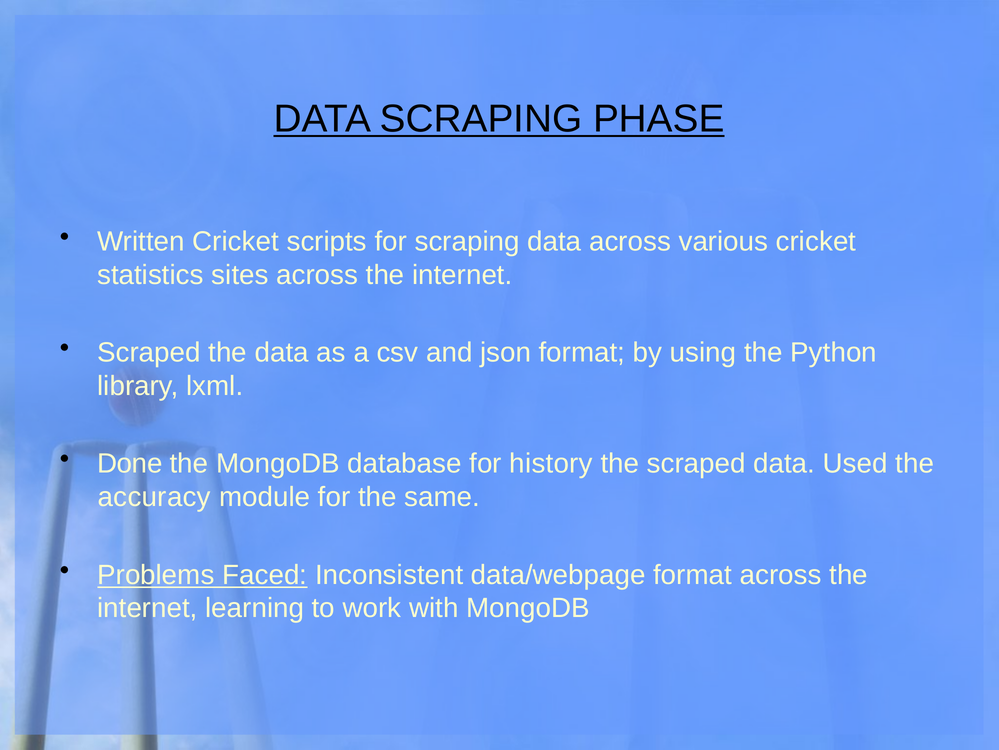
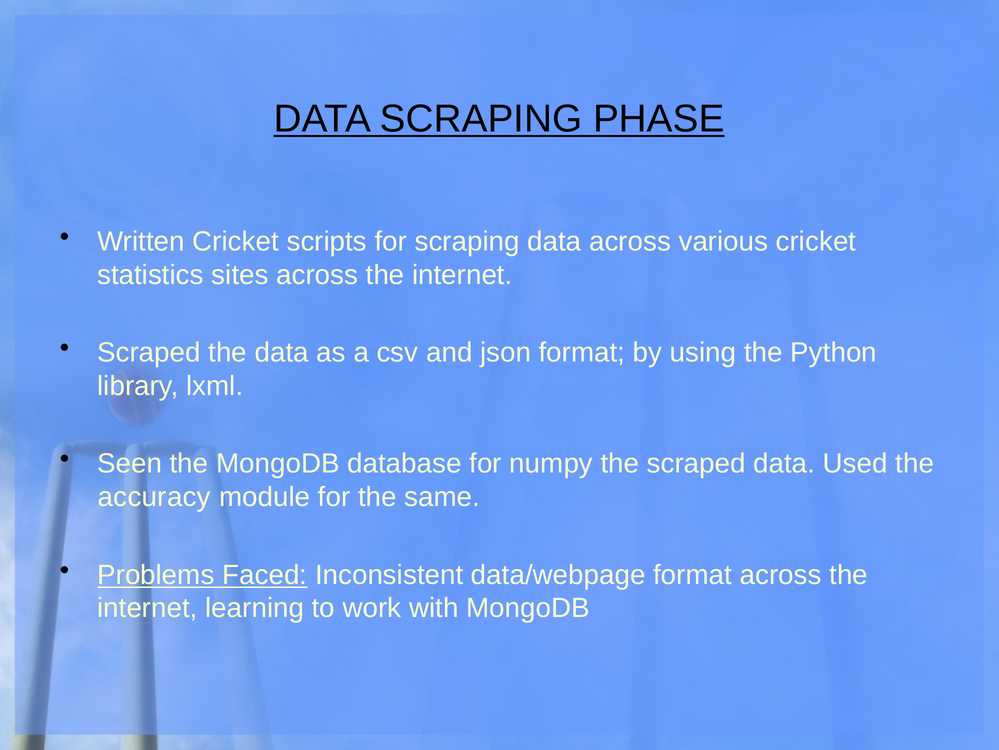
Done: Done -> Seen
history: history -> numpy
